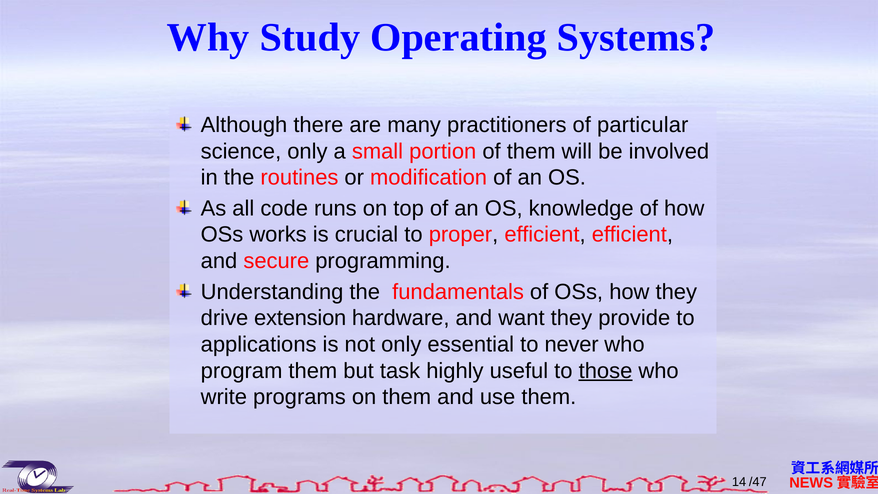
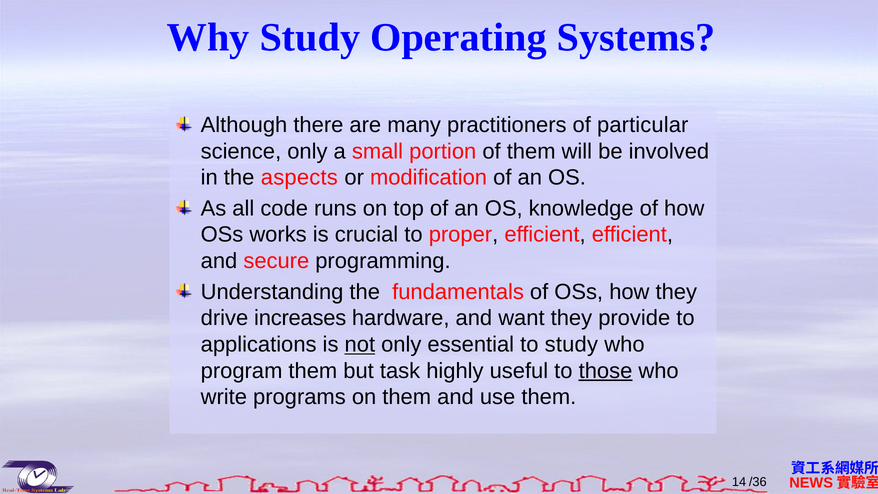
routines: routines -> aspects
extension: extension -> increases
not underline: none -> present
to never: never -> study
/47: /47 -> /36
